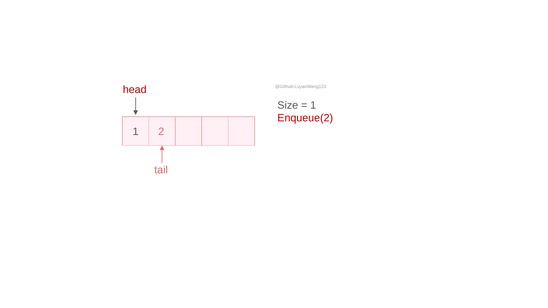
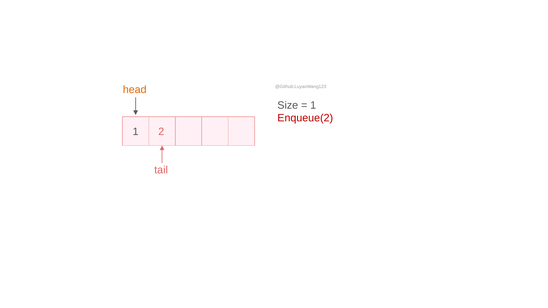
head colour: red -> orange
